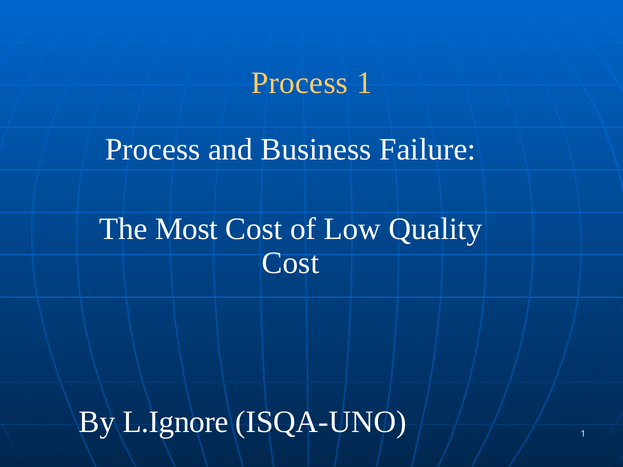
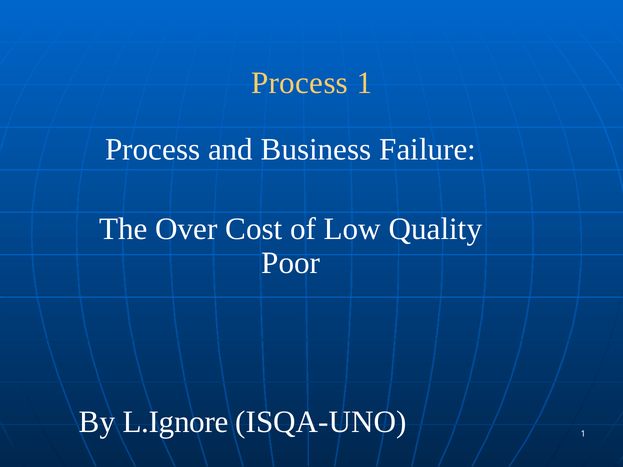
Most: Most -> Over
Cost at (291, 263): Cost -> Poor
